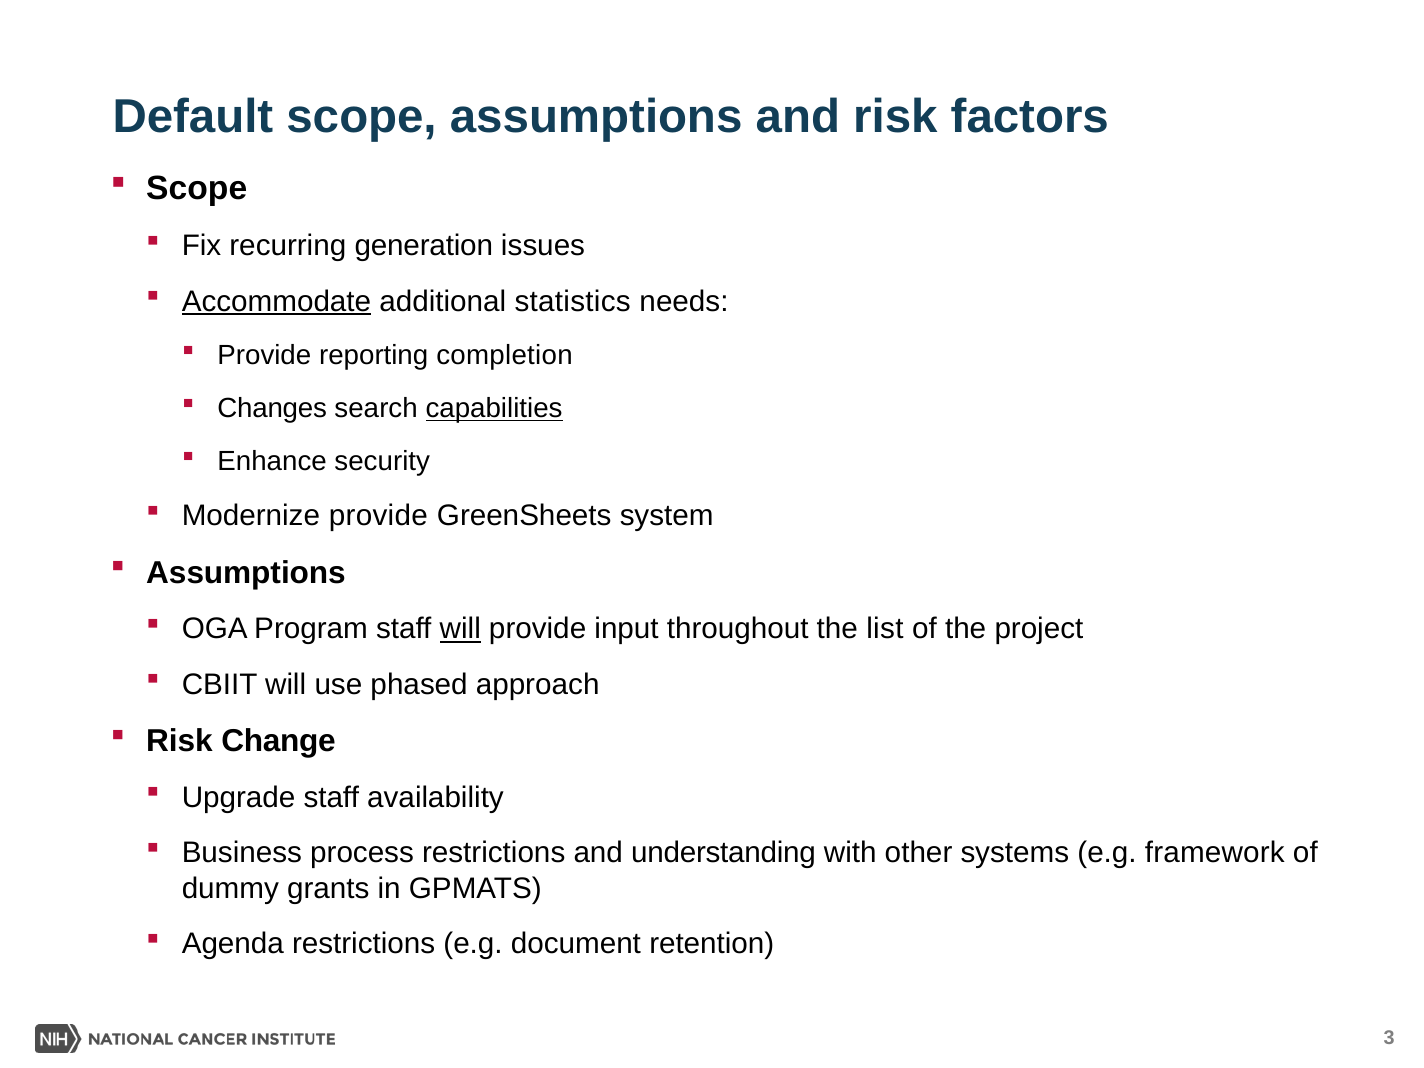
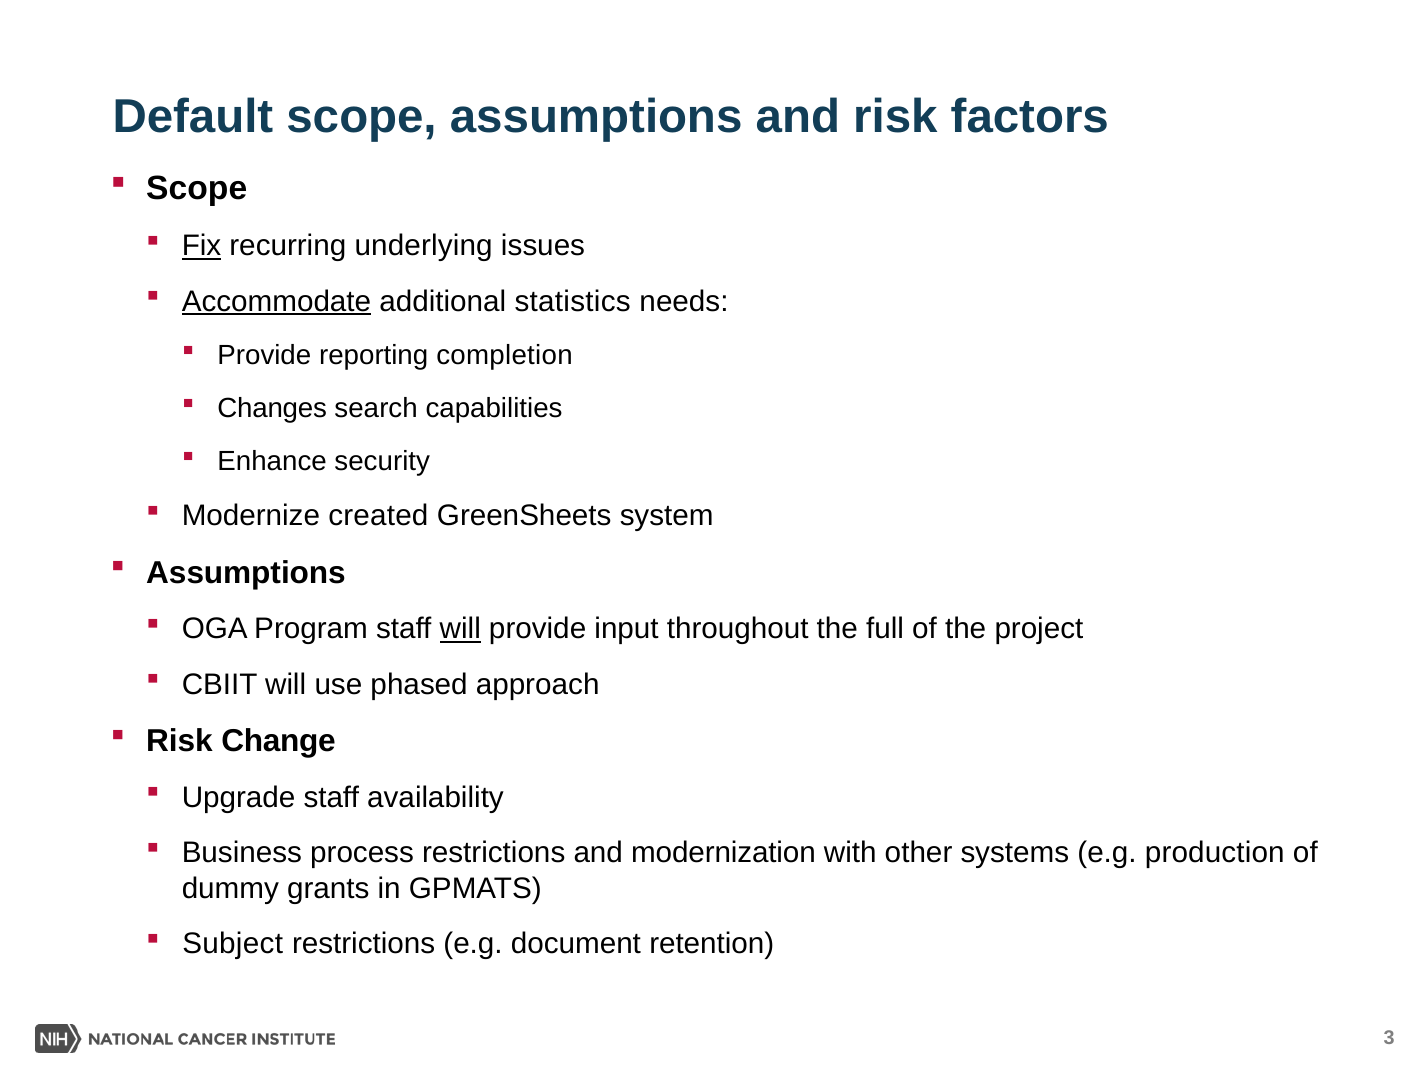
Fix underline: none -> present
generation: generation -> underlying
capabilities underline: present -> none
Modernize provide: provide -> created
list: list -> full
understanding: understanding -> modernization
framework: framework -> production
Agenda: Agenda -> Subject
